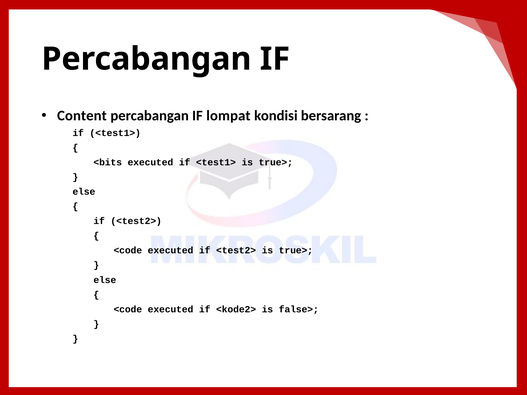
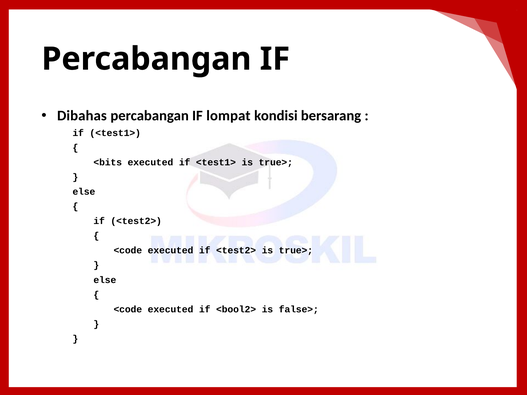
Content: Content -> Dibahas
<kode2>: <kode2> -> <bool2>
